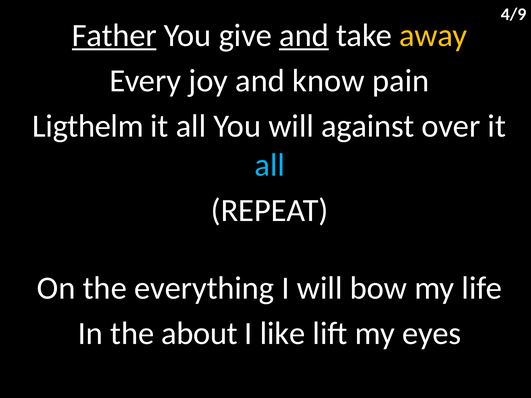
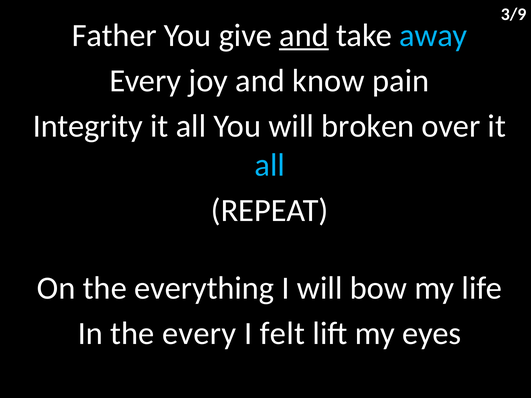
4/9: 4/9 -> 3/9
Father underline: present -> none
away colour: yellow -> light blue
Ligthelm: Ligthelm -> Integrity
against: against -> broken
the about: about -> every
like: like -> felt
